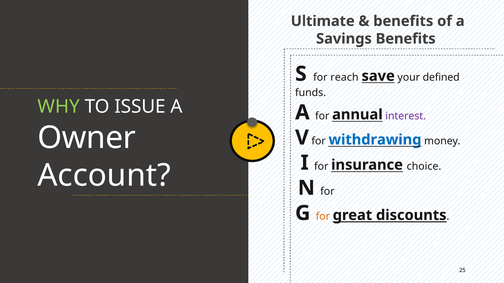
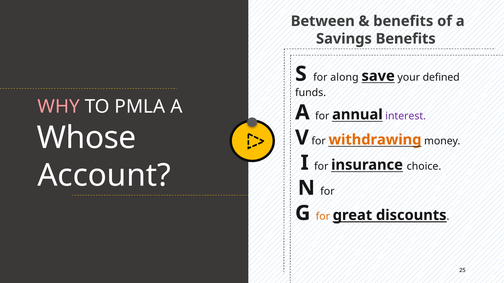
Ultimate: Ultimate -> Between
reach: reach -> along
WHY colour: light green -> pink
ISSUE: ISSUE -> PMLA
Owner: Owner -> Whose
withdrawing colour: blue -> orange
